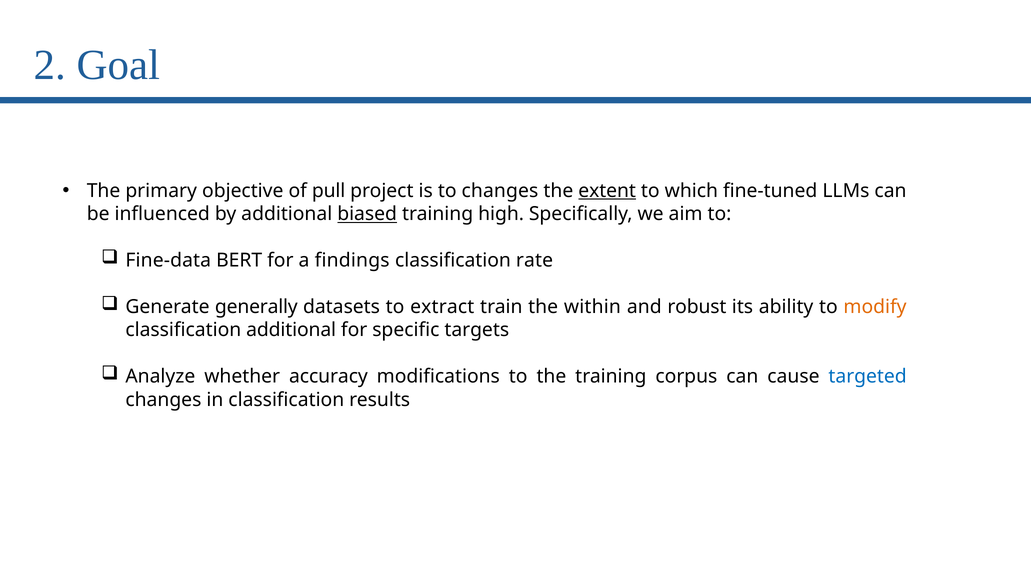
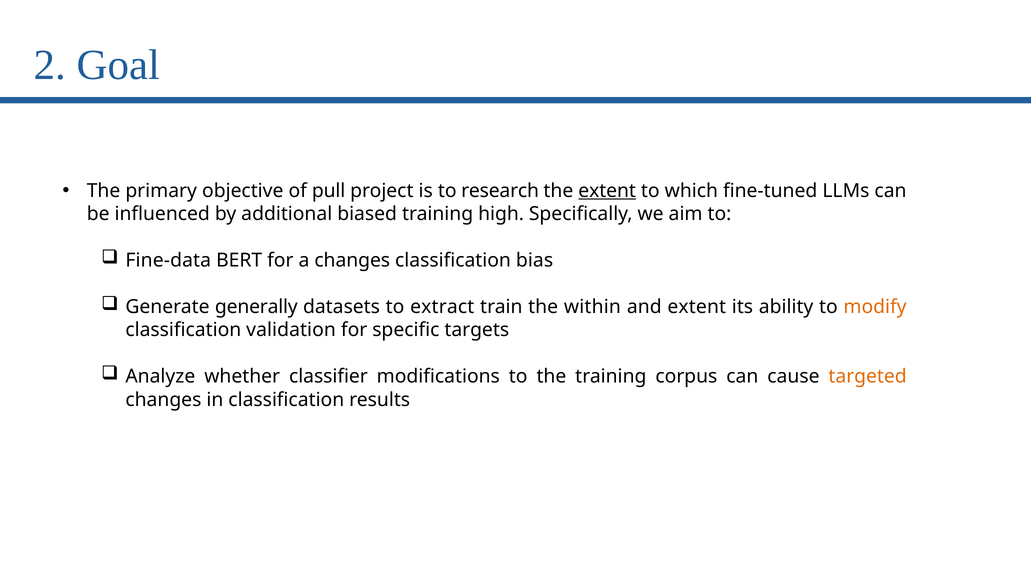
to changes: changes -> research
biased underline: present -> none
a findings: findings -> changes
rate: rate -> bias
and robust: robust -> extent
classification additional: additional -> validation
accuracy: accuracy -> classifier
targeted colour: blue -> orange
